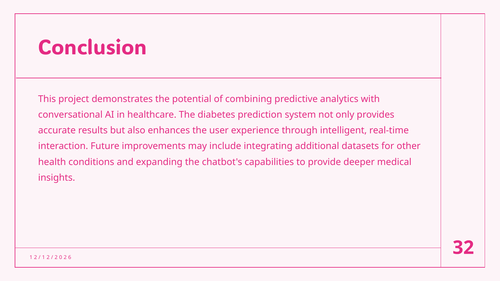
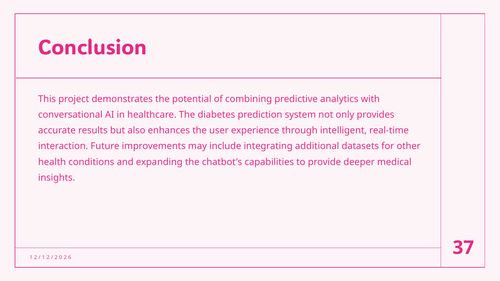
32: 32 -> 37
